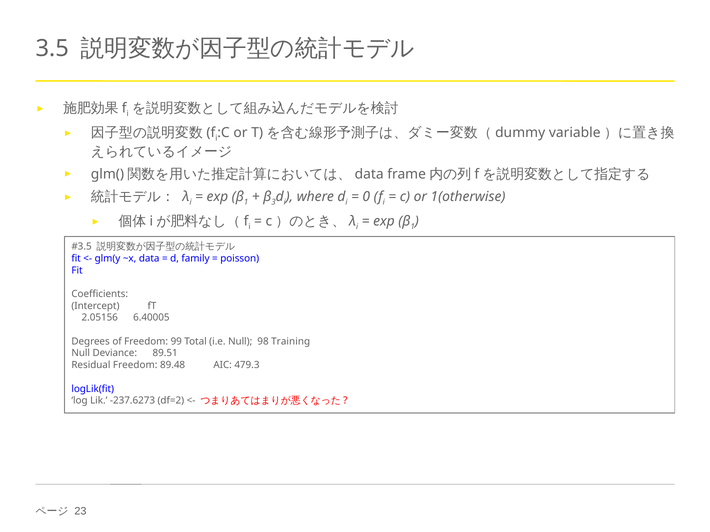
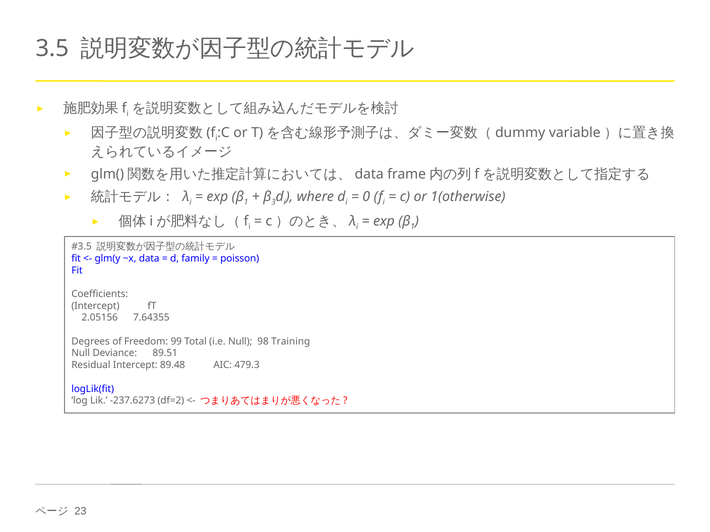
6.40005: 6.40005 -> 7.64355
Residual Freedom: Freedom -> Intercept
